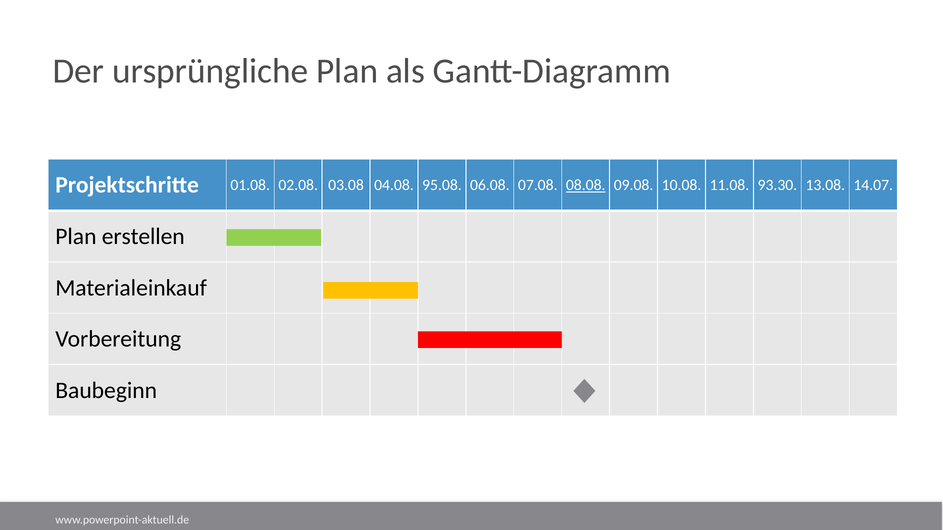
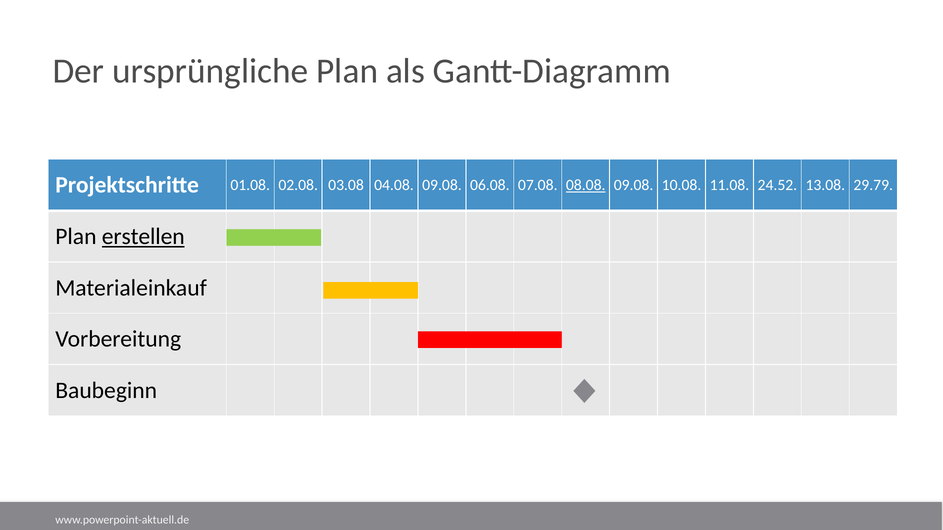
04.08 95.08: 95.08 -> 09.08
93.30: 93.30 -> 24.52
14.07: 14.07 -> 29.79
erstellen underline: none -> present
